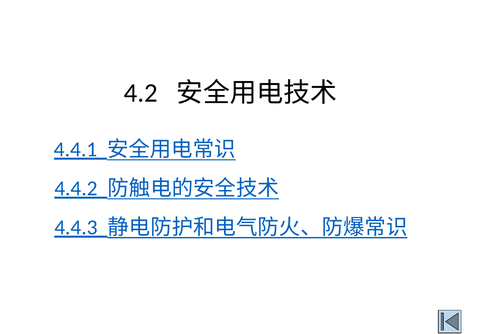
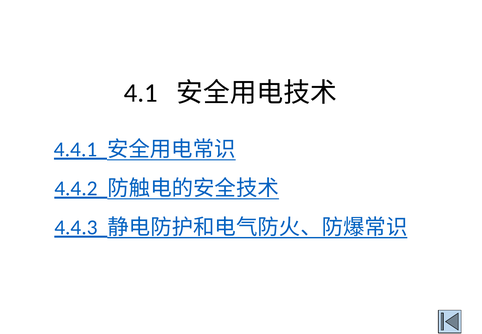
4.2: 4.2 -> 4.1
